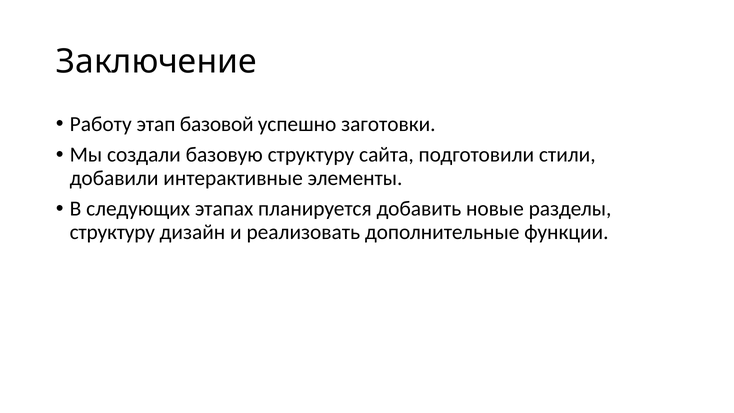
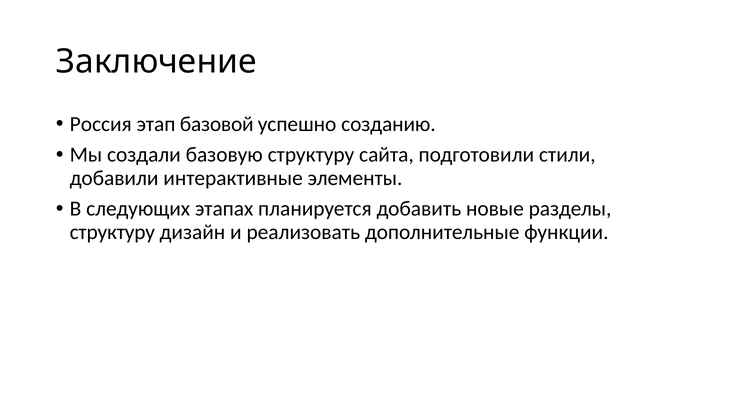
Работу: Работу -> Россия
заготовки: заготовки -> созданию
